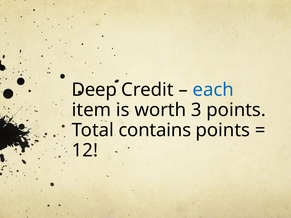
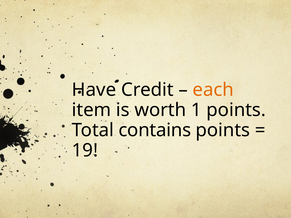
Deep: Deep -> Have
each colour: blue -> orange
3: 3 -> 1
12: 12 -> 19
